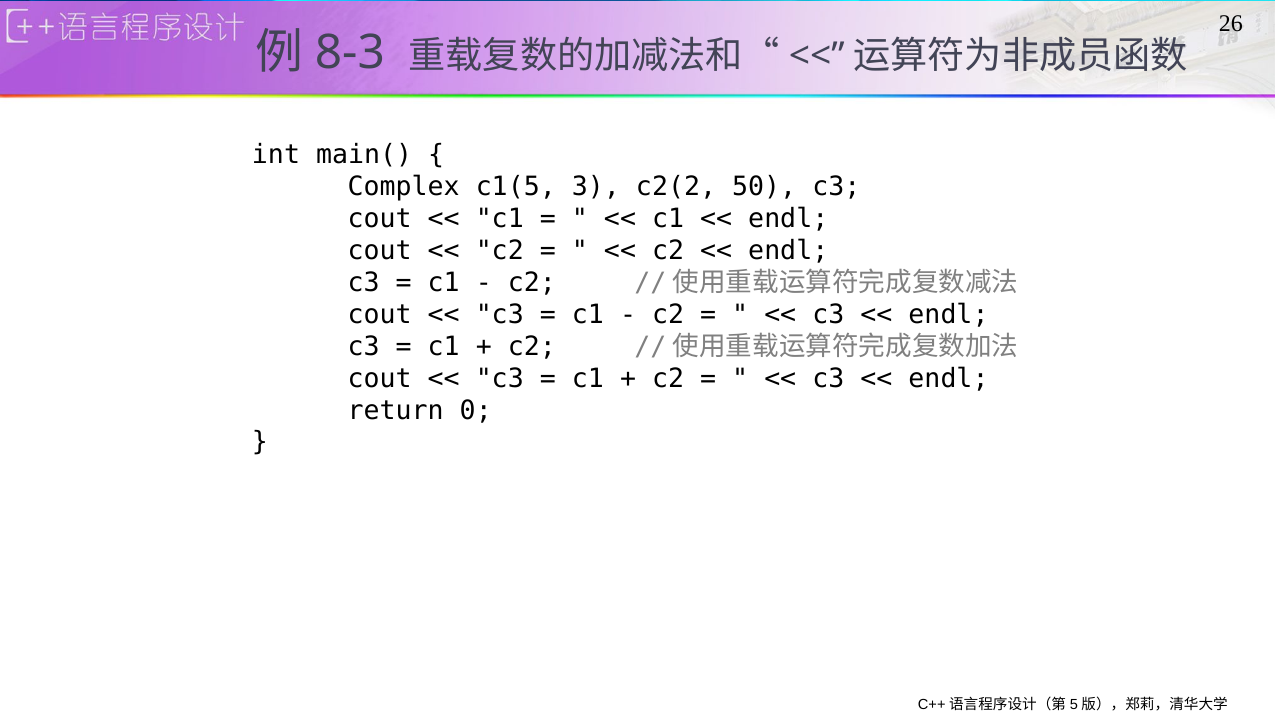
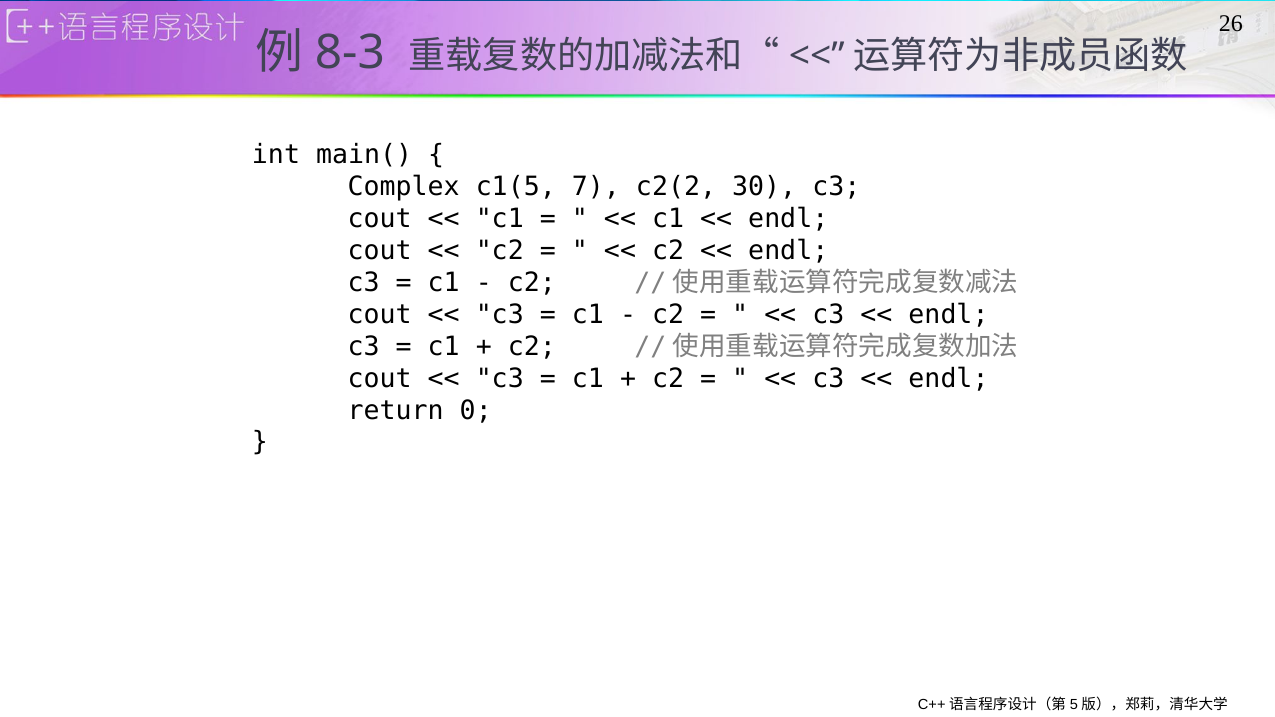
3: 3 -> 7
50: 50 -> 30
